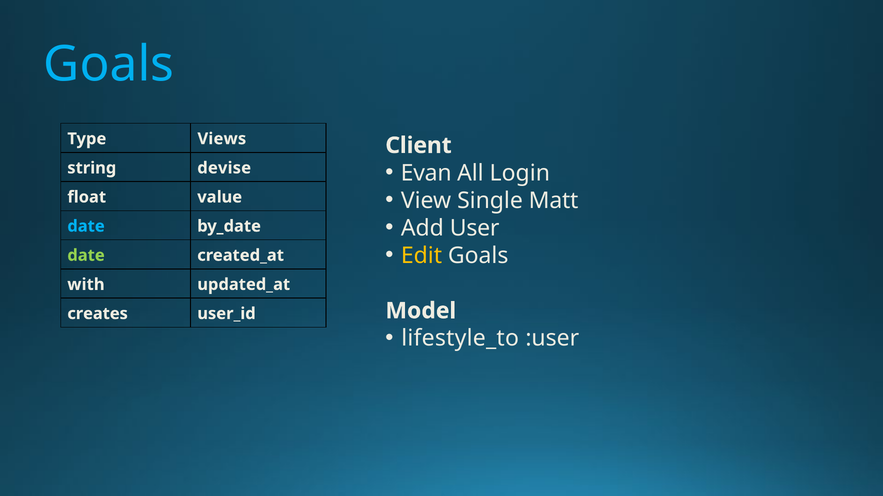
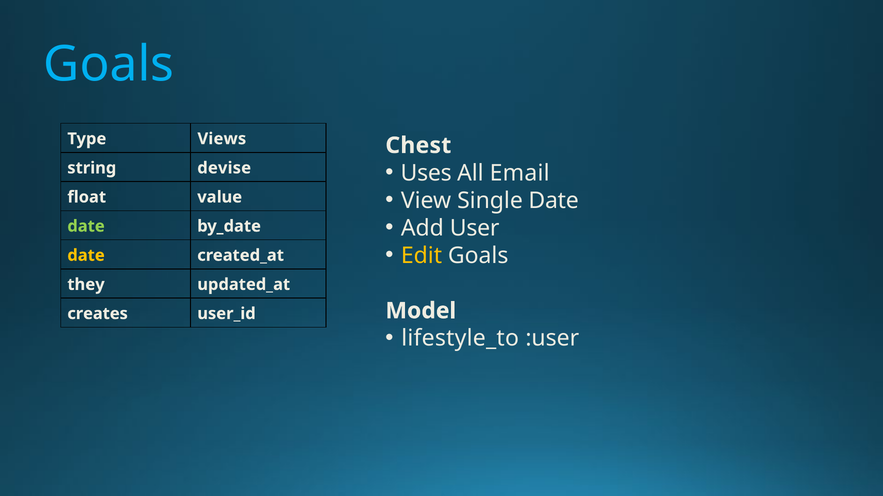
Client: Client -> Chest
Evan: Evan -> Uses
Login: Login -> Email
Single Matt: Matt -> Date
date at (86, 227) colour: light blue -> light green
date at (86, 256) colour: light green -> yellow
with: with -> they
